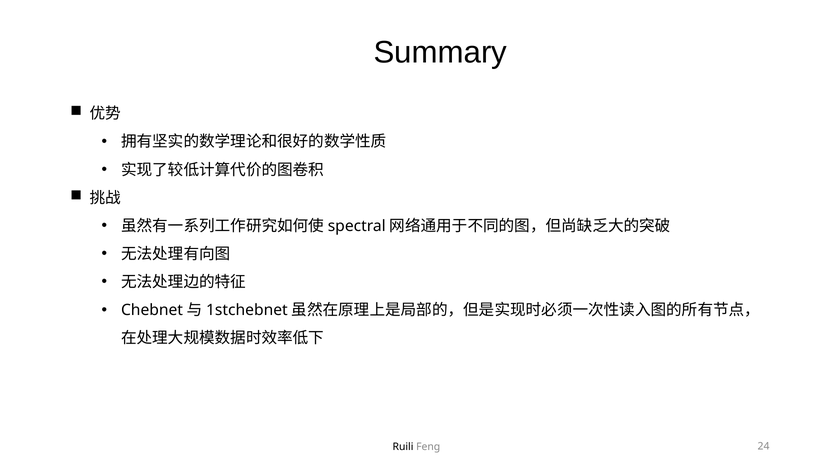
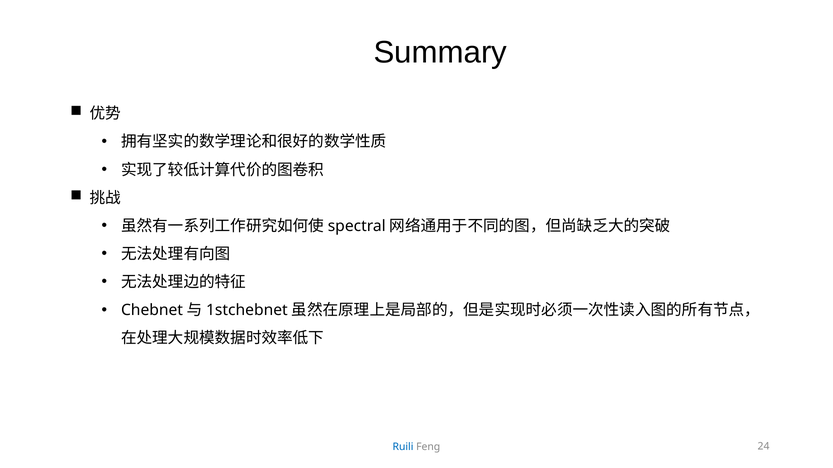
Ruili colour: black -> blue
